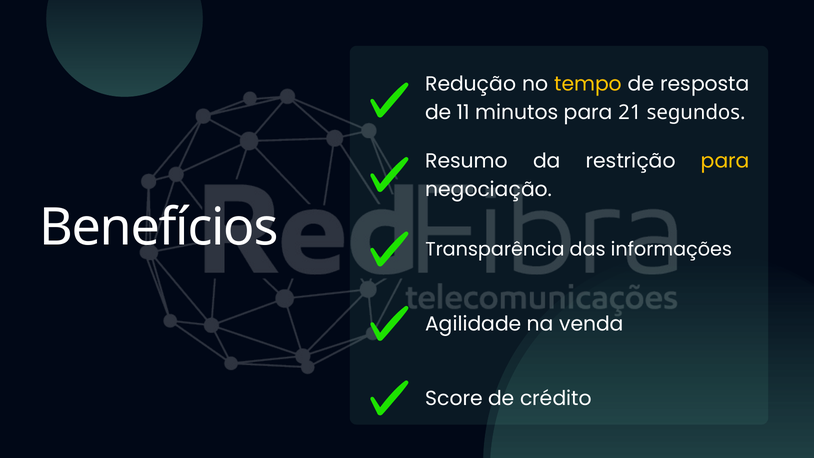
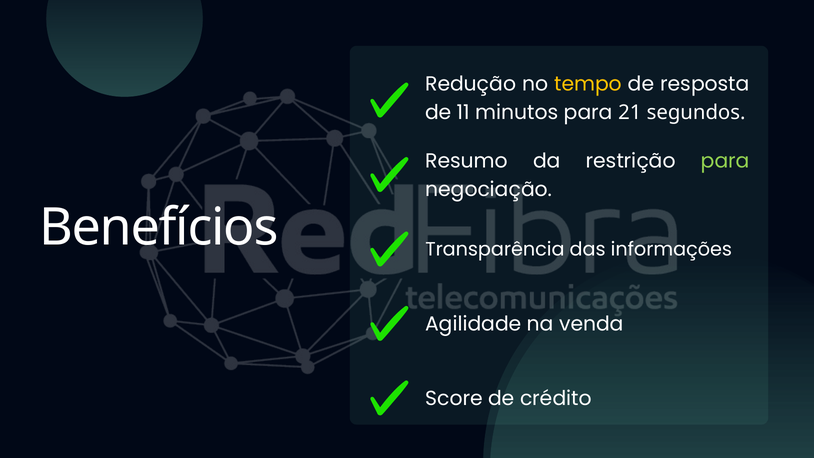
para at (725, 161) colour: yellow -> light green
